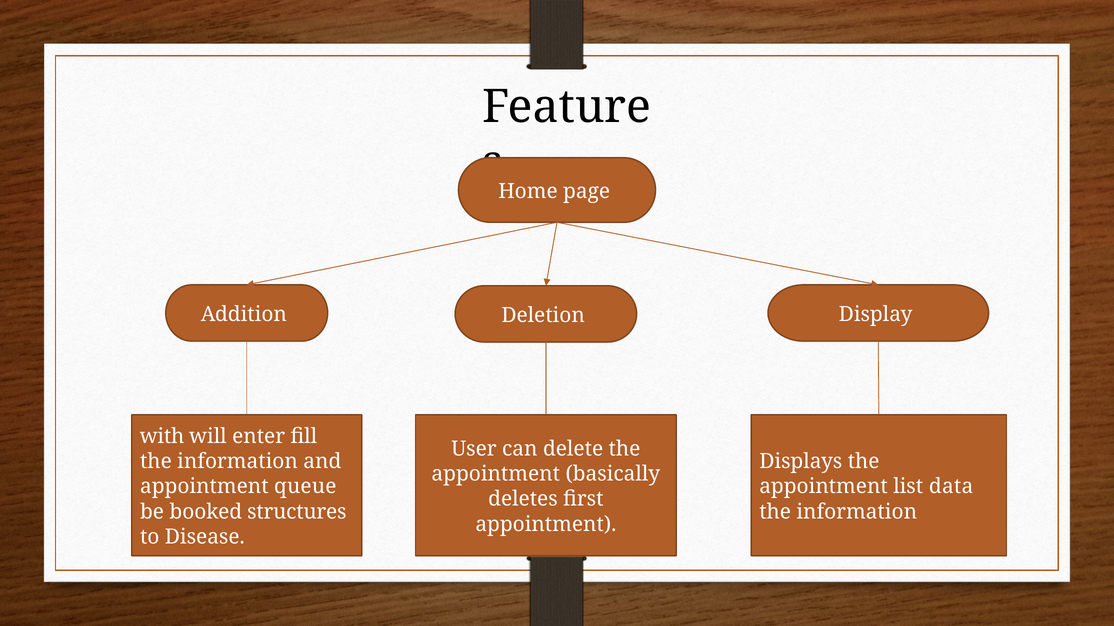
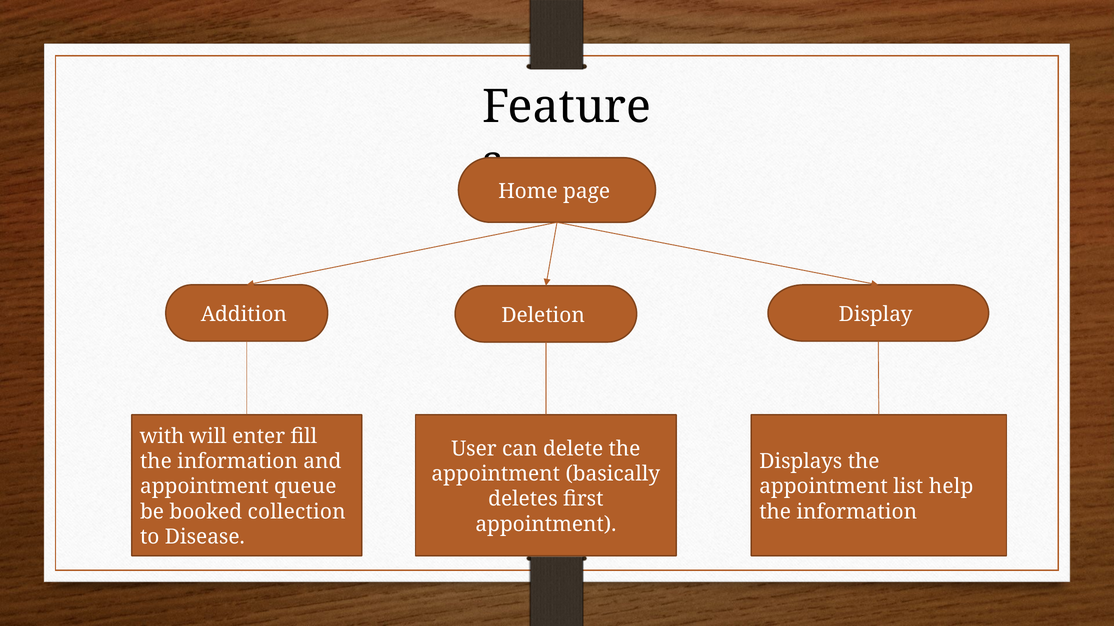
data: data -> help
structures: structures -> collection
